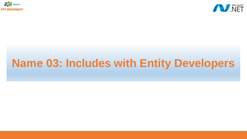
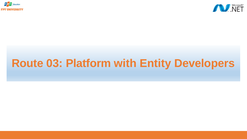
Name: Name -> Route
Includes: Includes -> Platform
